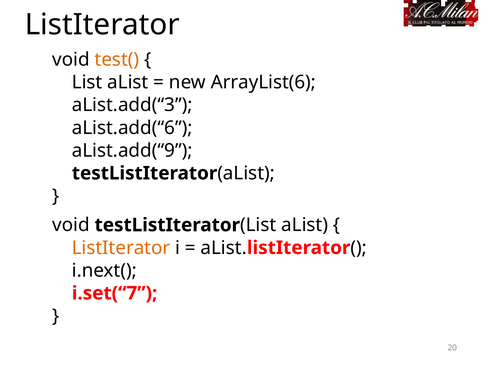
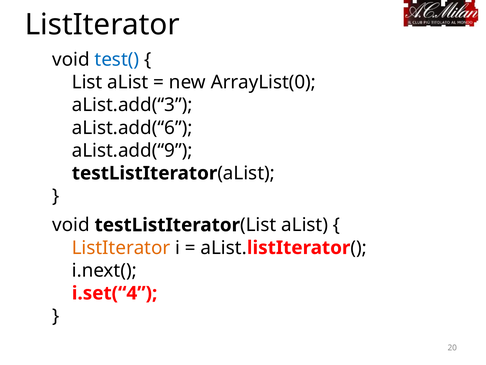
test( colour: orange -> blue
ArrayList(6: ArrayList(6 -> ArrayList(0
i.set(“7: i.set(“7 -> i.set(“4
